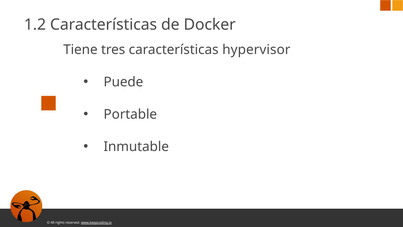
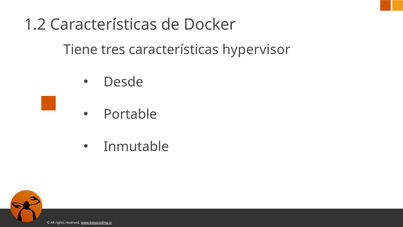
Puede: Puede -> Desde
